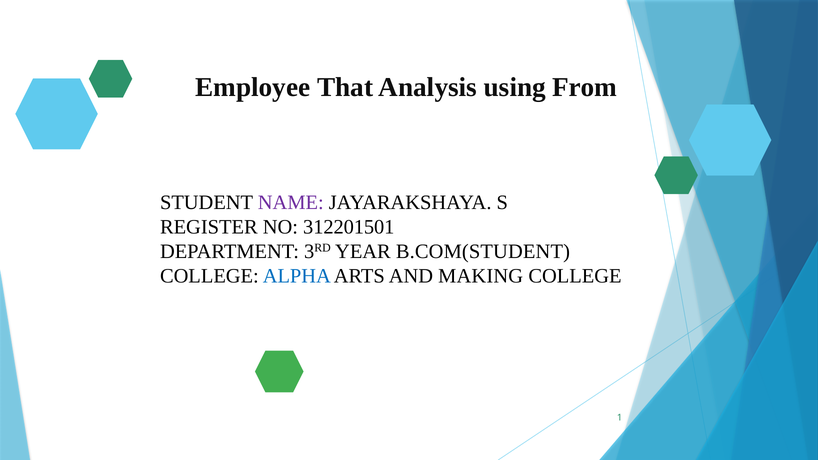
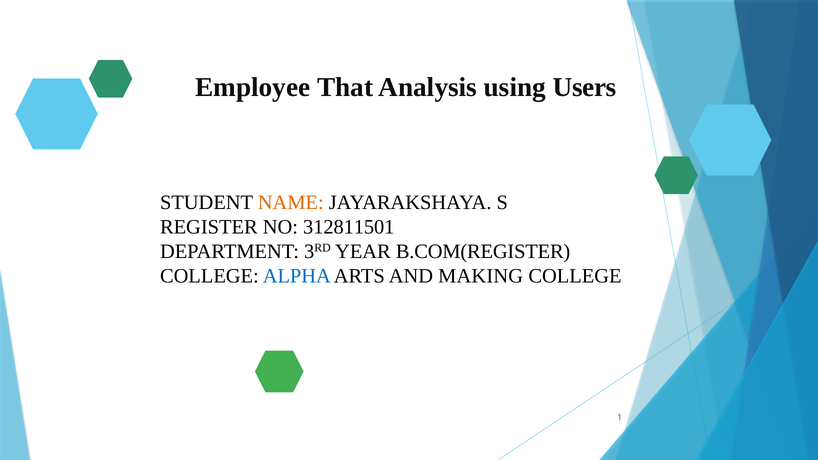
From: From -> Users
NAME colour: purple -> orange
312201501: 312201501 -> 312811501
B.COM(STUDENT: B.COM(STUDENT -> B.COM(REGISTER
